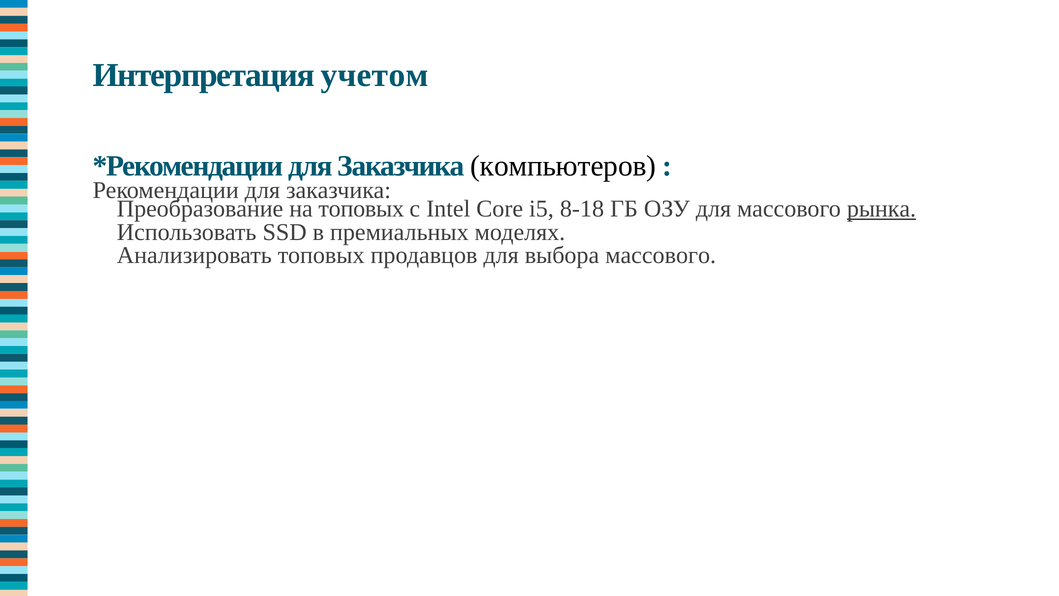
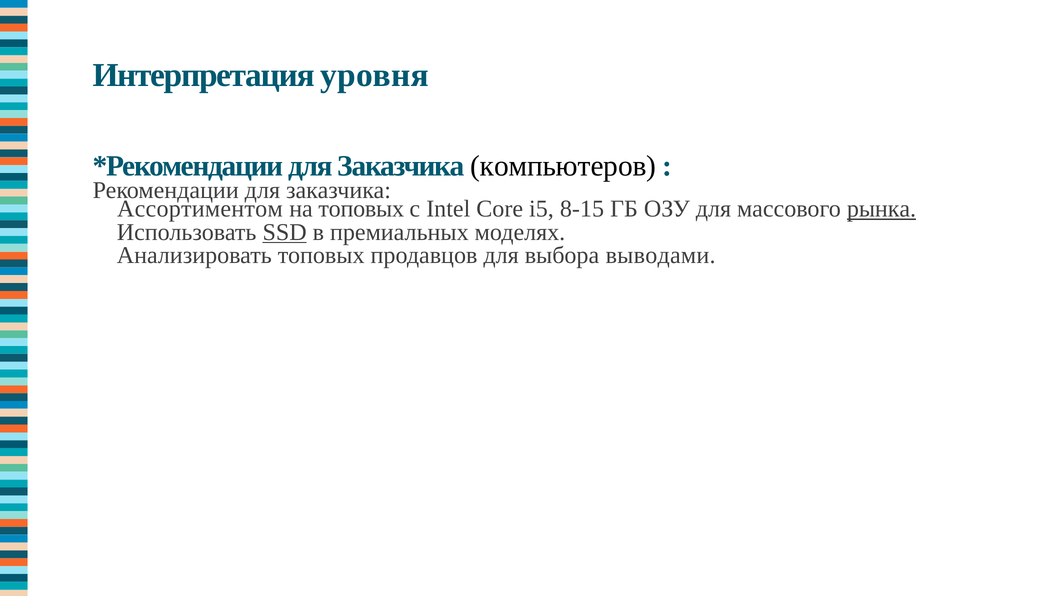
учетом: учетом -> уровня
Преобразование: Преобразование -> Ассортиментом
8-18: 8-18 -> 8-15
SSD underline: none -> present
выбора массового: массового -> выводами
